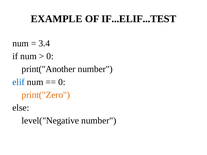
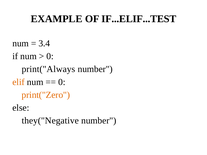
print("Another: print("Another -> print("Always
elif colour: blue -> orange
level("Negative: level("Negative -> they("Negative
